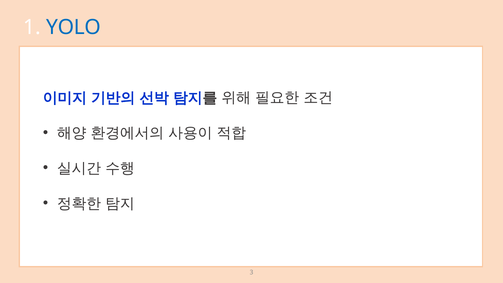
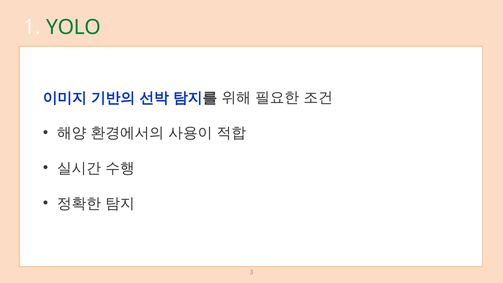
YOLO colour: blue -> green
